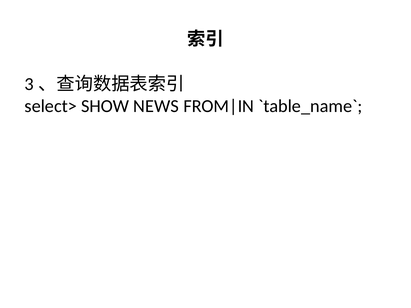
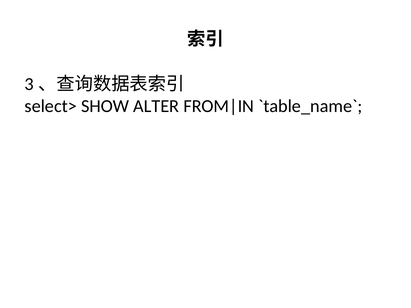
NEWS: NEWS -> ALTER
